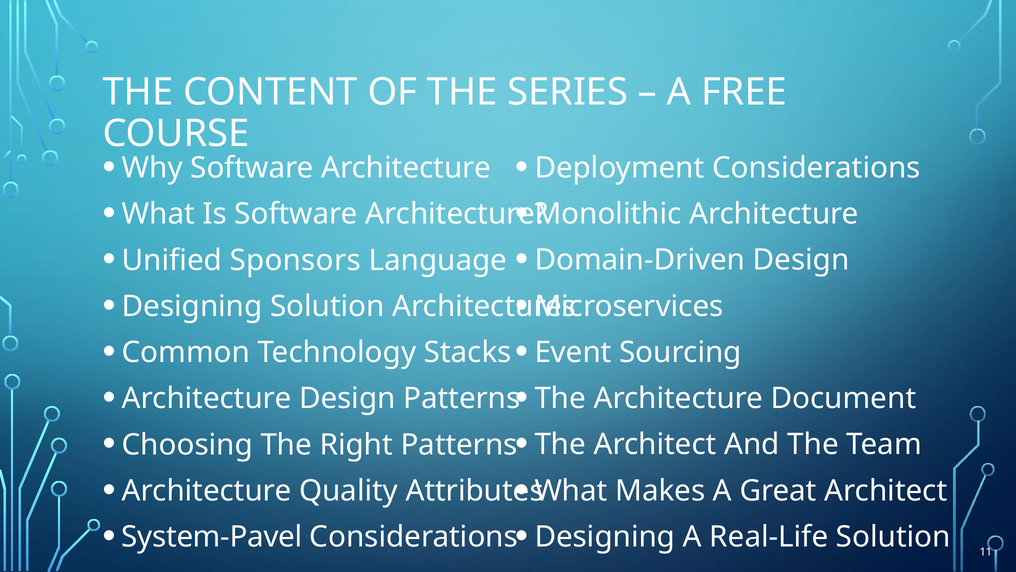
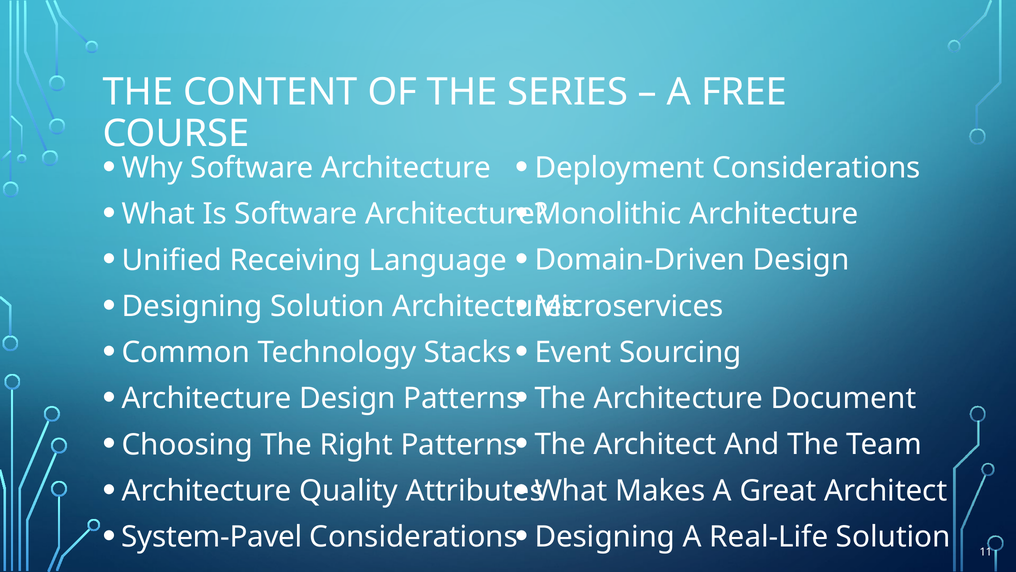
Sponsors: Sponsors -> Receiving
